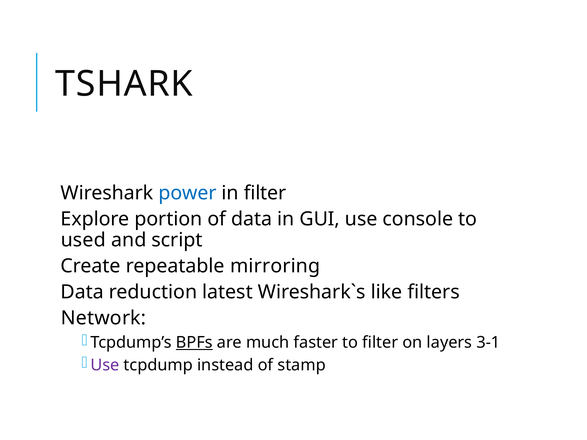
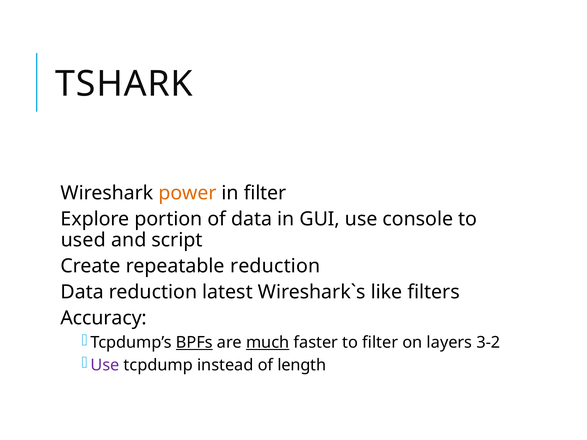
power colour: blue -> orange
repeatable mirroring: mirroring -> reduction
Network: Network -> Accuracy
much underline: none -> present
3-1: 3-1 -> 3-2
stamp: stamp -> length
